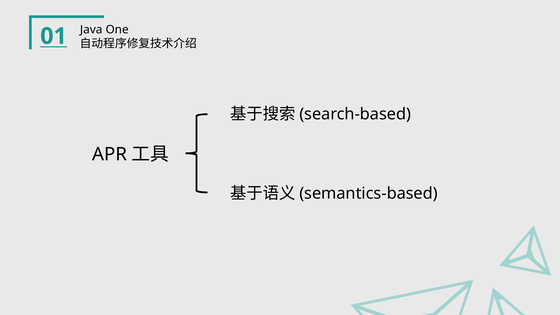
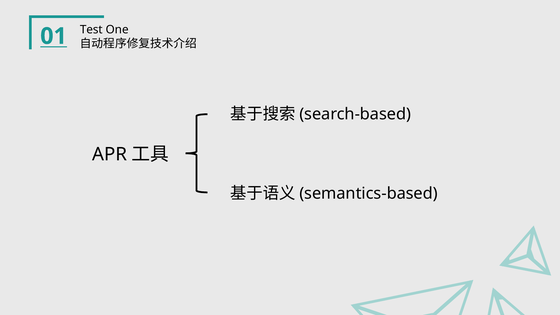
Java: Java -> Test
